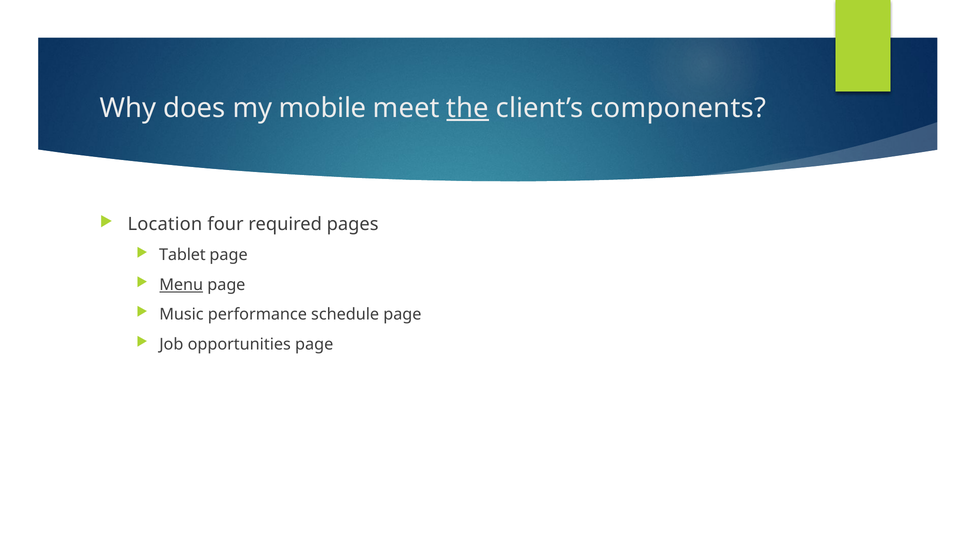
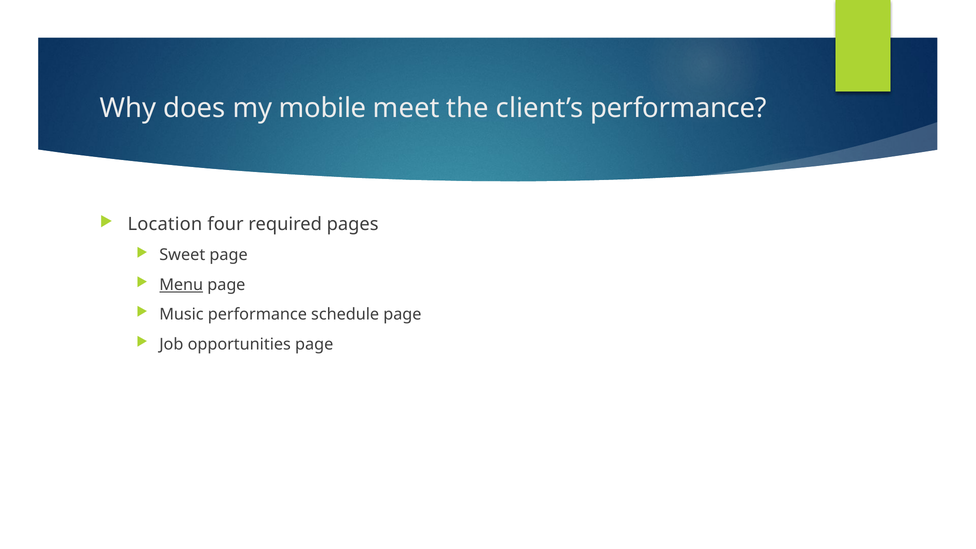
the underline: present -> none
client’s components: components -> performance
Tablet: Tablet -> Sweet
